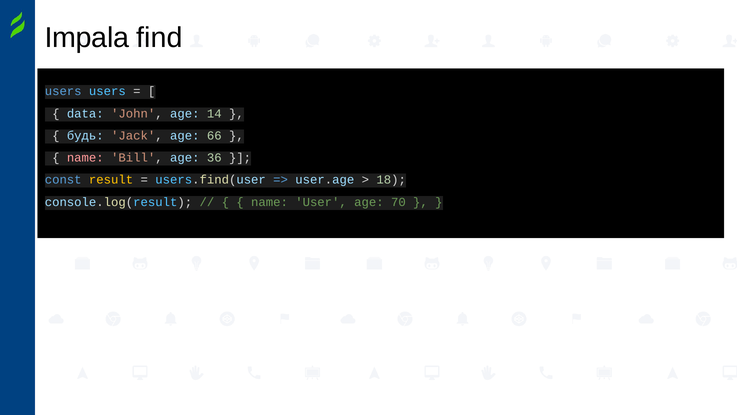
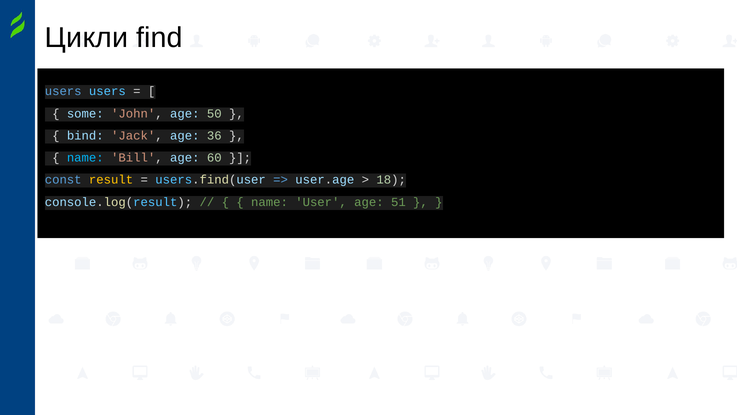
Impala: Impala -> Цикли
data: data -> some
14: 14 -> 50
будь: будь -> bind
66: 66 -> 36
name at (85, 158) colour: pink -> light blue
36: 36 -> 60
70: 70 -> 51
